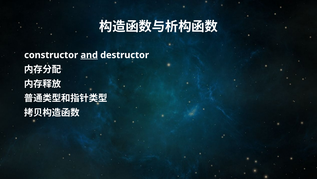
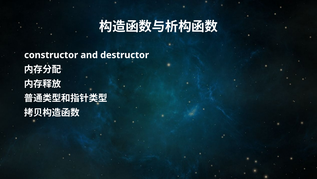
and underline: present -> none
